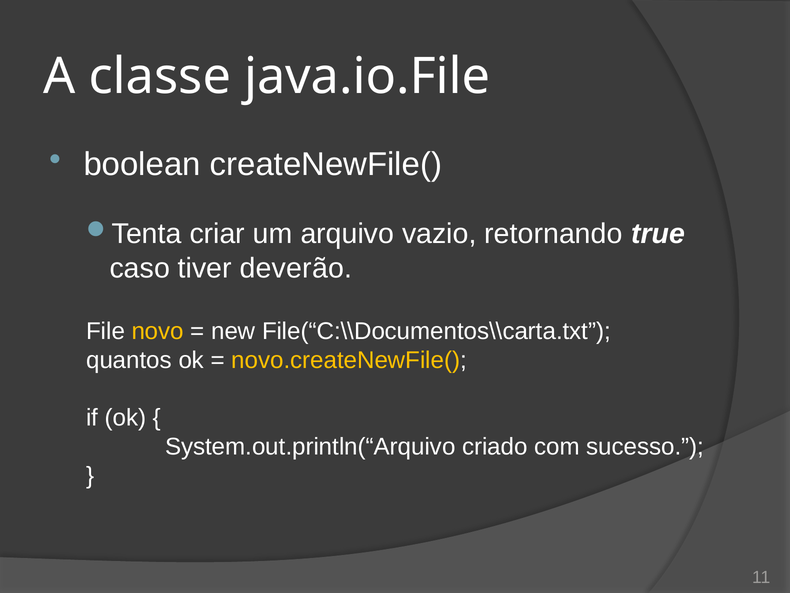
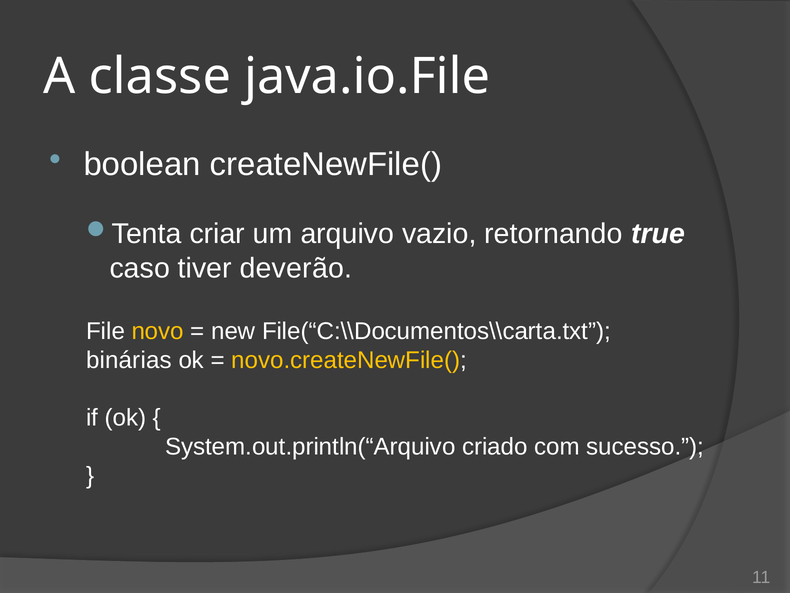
quantos: quantos -> binárias
